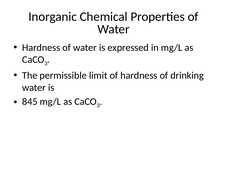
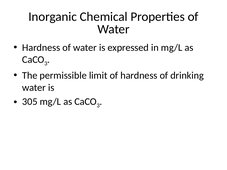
845: 845 -> 305
